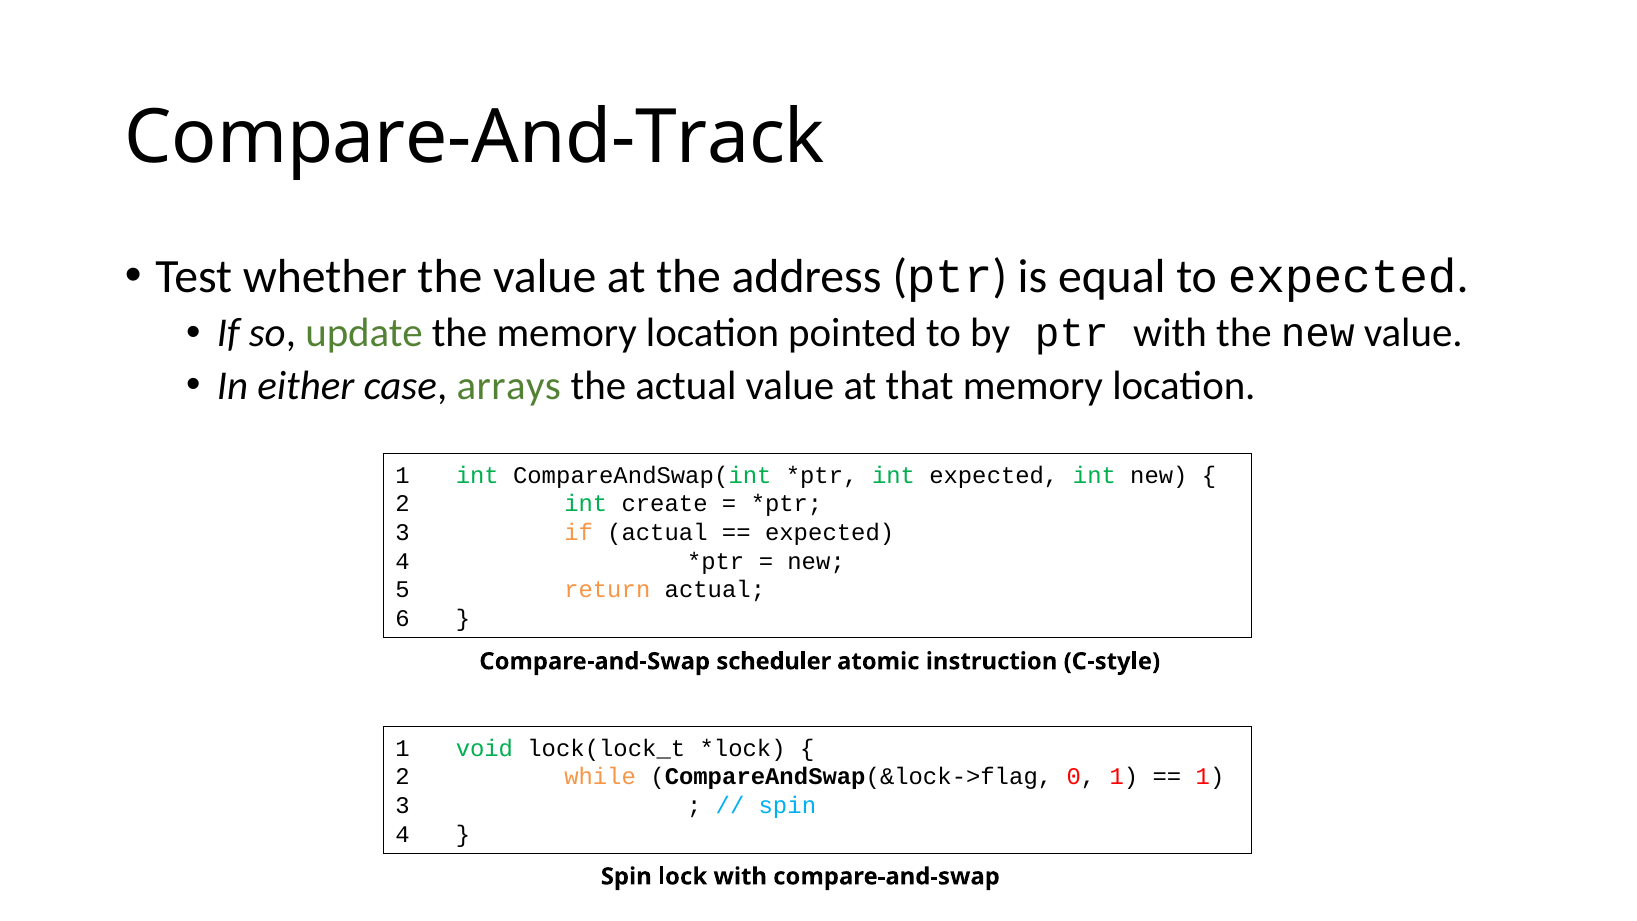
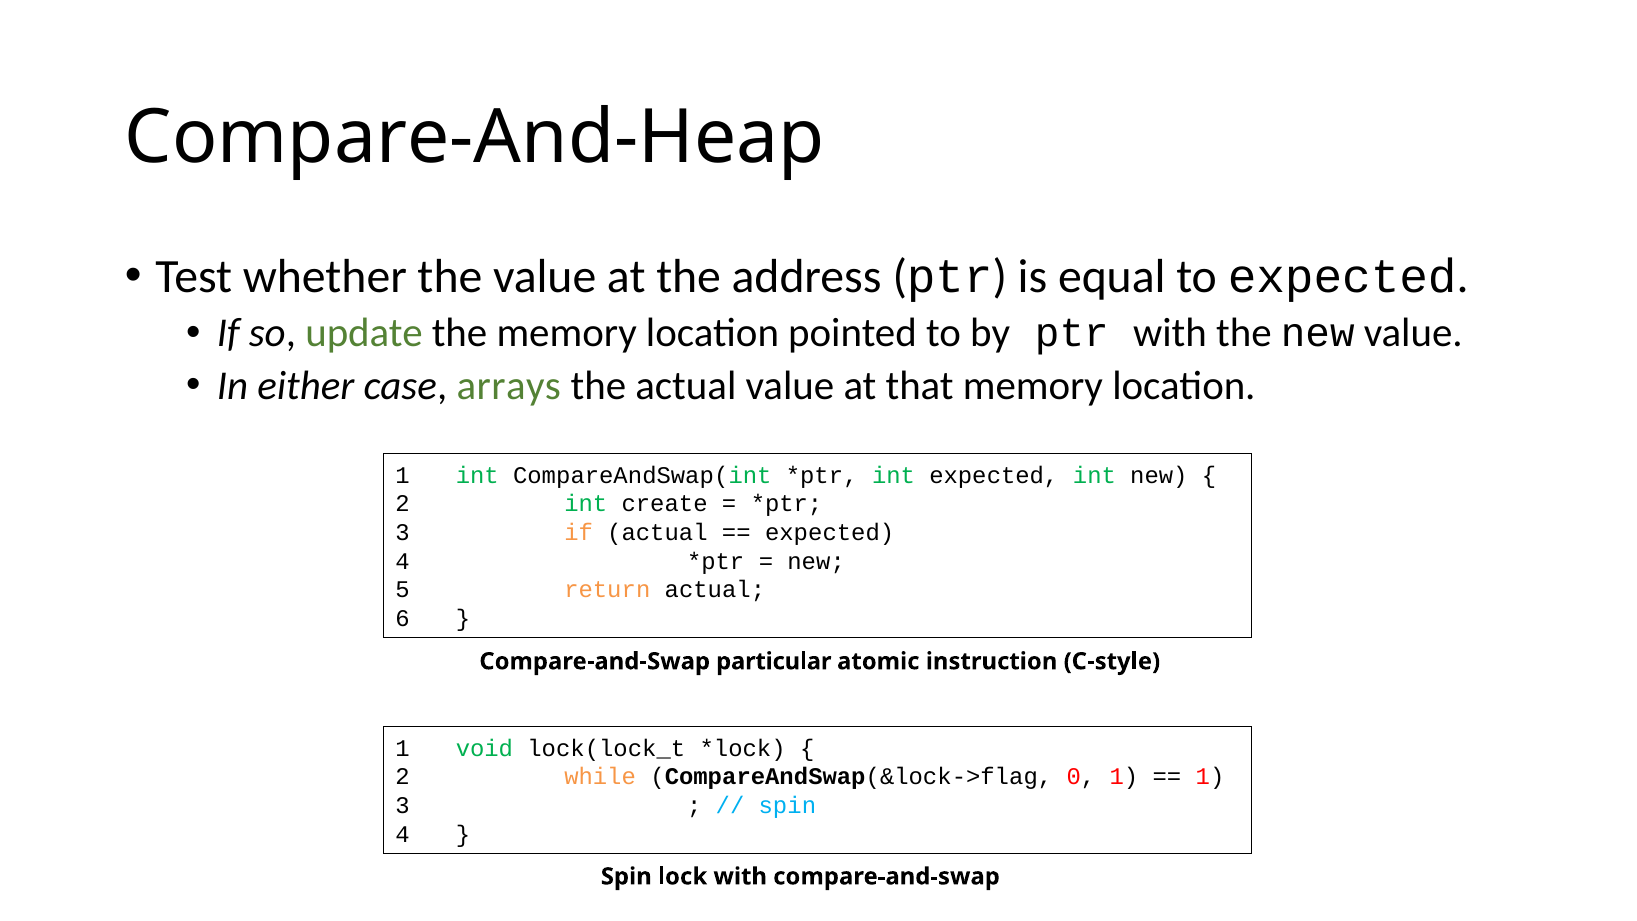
Compare-And-Track: Compare-And-Track -> Compare-And-Heap
scheduler: scheduler -> particular
